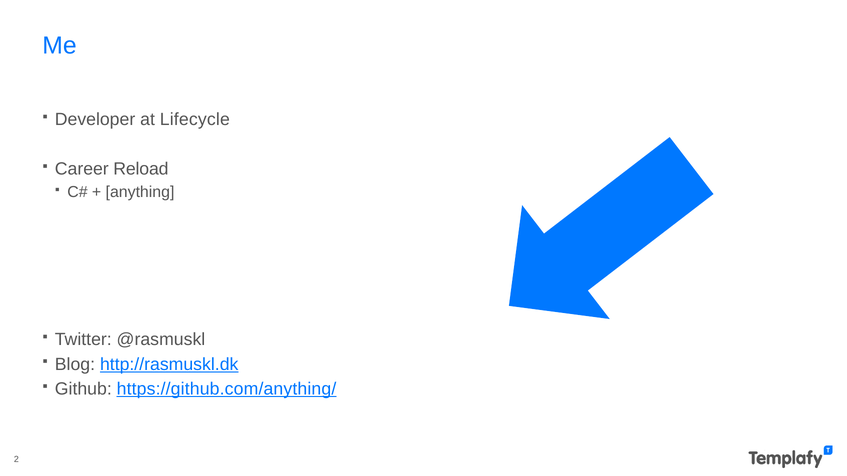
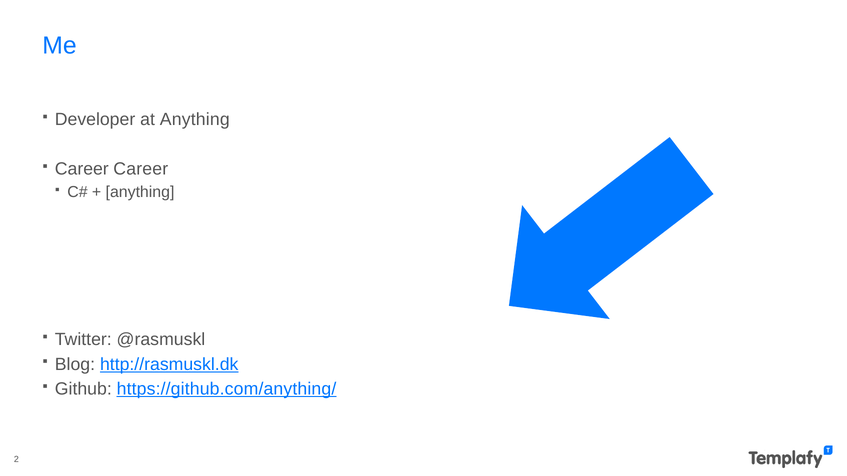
at Lifecycle: Lifecycle -> Anything
Career Reload: Reload -> Career
